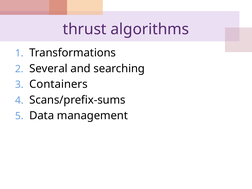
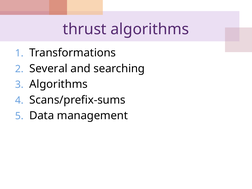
Containers at (58, 84): Containers -> Algorithms
